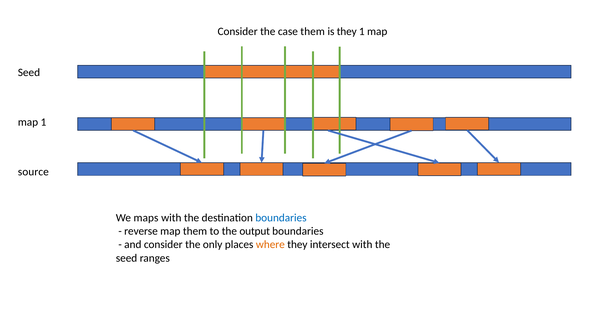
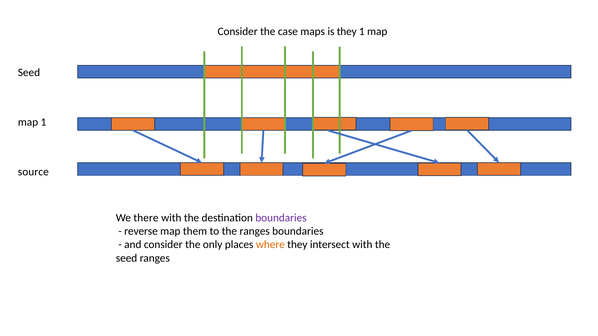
case them: them -> maps
maps: maps -> there
boundaries at (281, 218) colour: blue -> purple
the output: output -> ranges
